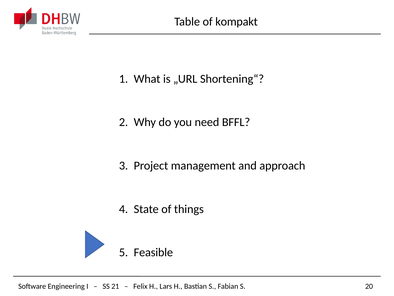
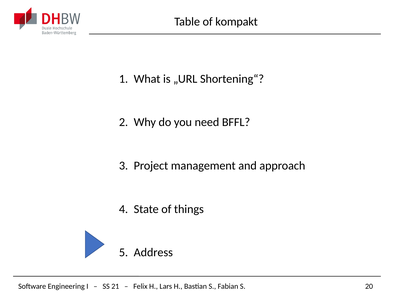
Feasible: Feasible -> Address
